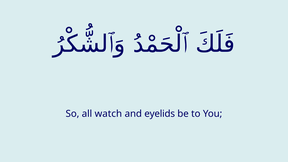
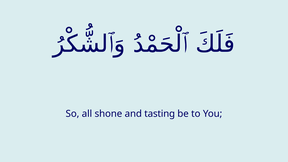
watch: watch -> shone
eyelids: eyelids -> tasting
